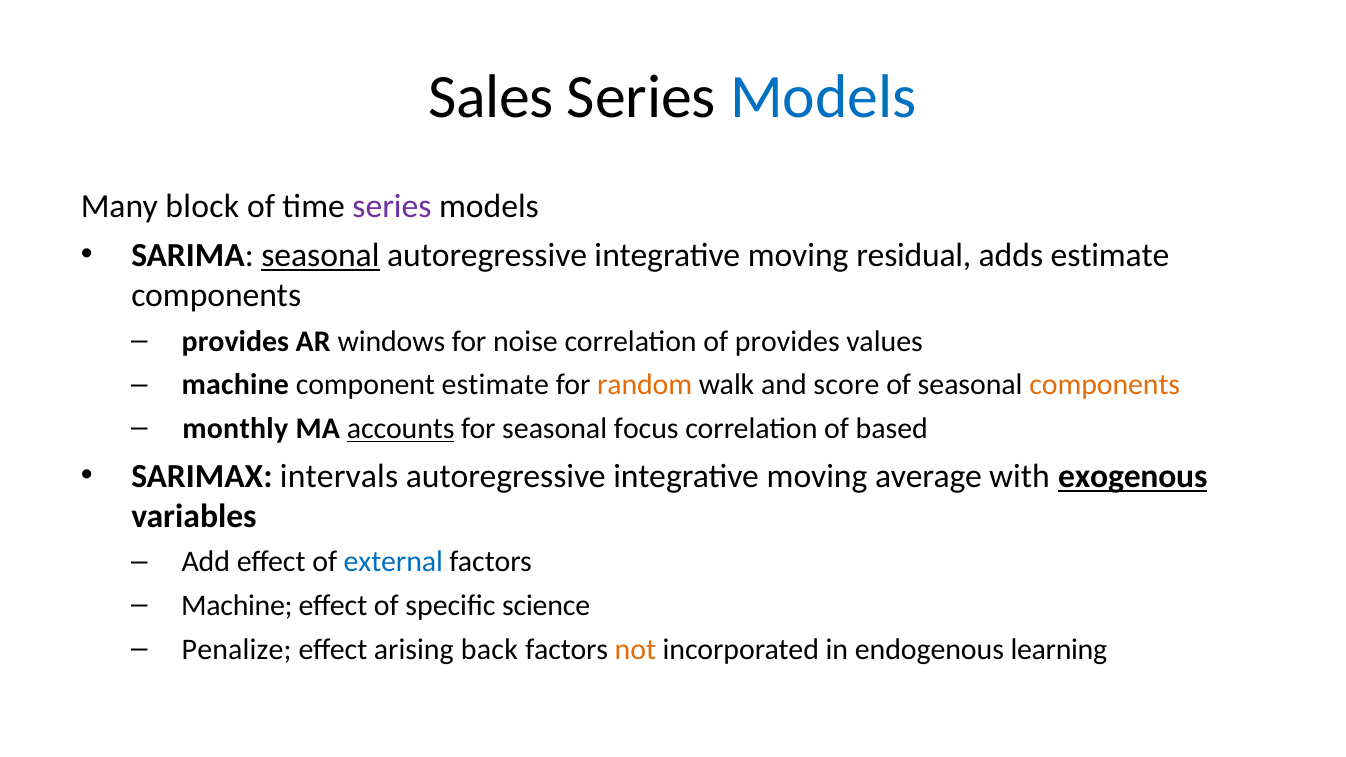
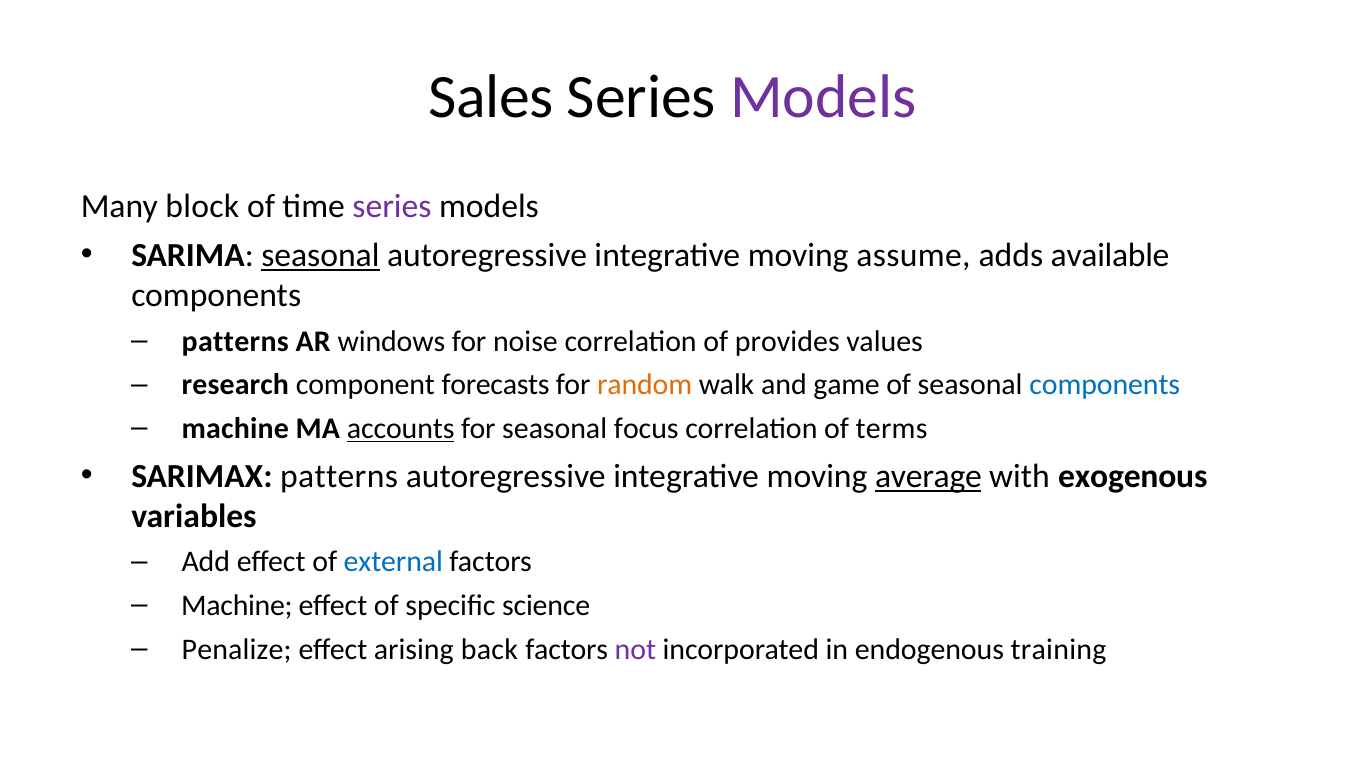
Models at (823, 98) colour: blue -> purple
residual: residual -> assume
adds estimate: estimate -> available
provides at (235, 341): provides -> patterns
machine at (235, 385): machine -> research
component estimate: estimate -> forecasts
score: score -> game
components at (1105, 385) colour: orange -> blue
monthly at (235, 429): monthly -> machine
based: based -> terms
SARIMAX intervals: intervals -> patterns
average underline: none -> present
exogenous underline: present -> none
not colour: orange -> purple
learning: learning -> training
